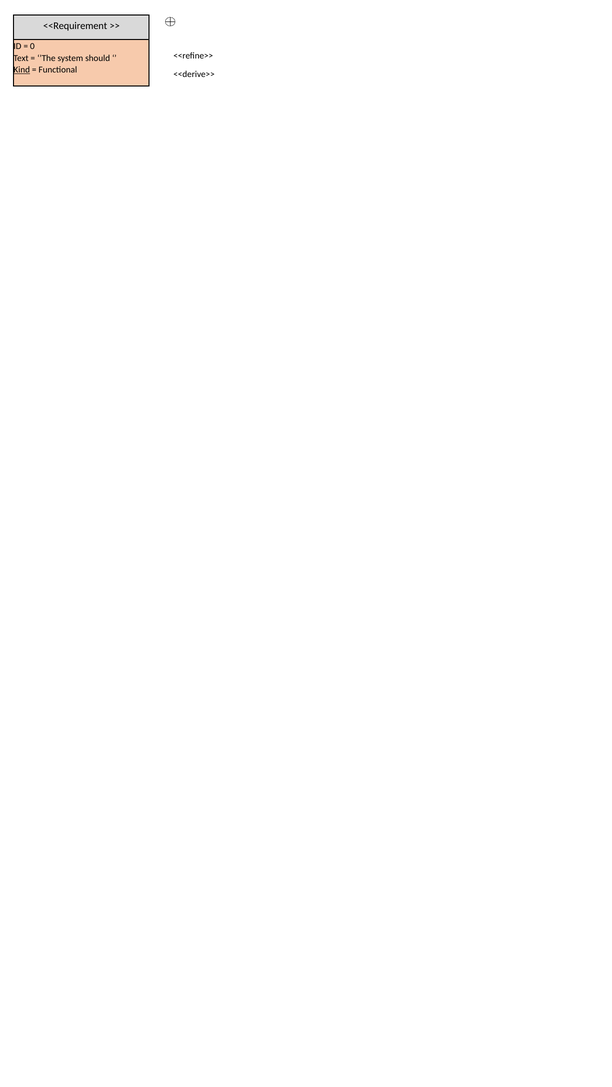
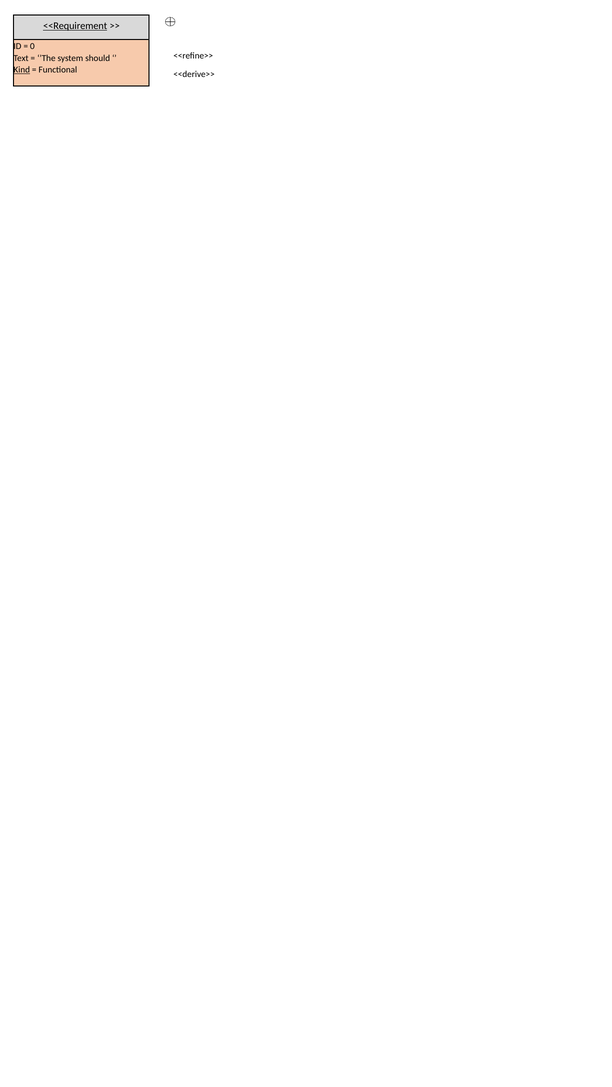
<<Requirement underline: none -> present
